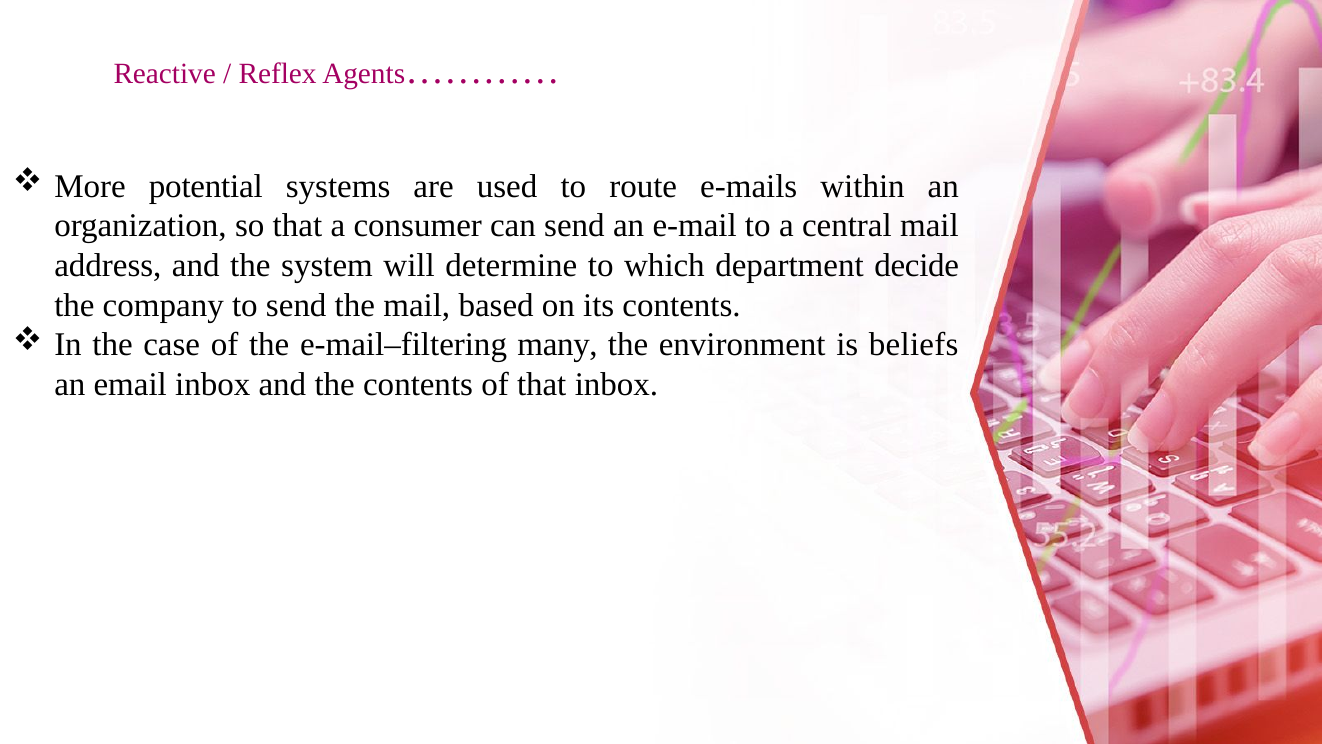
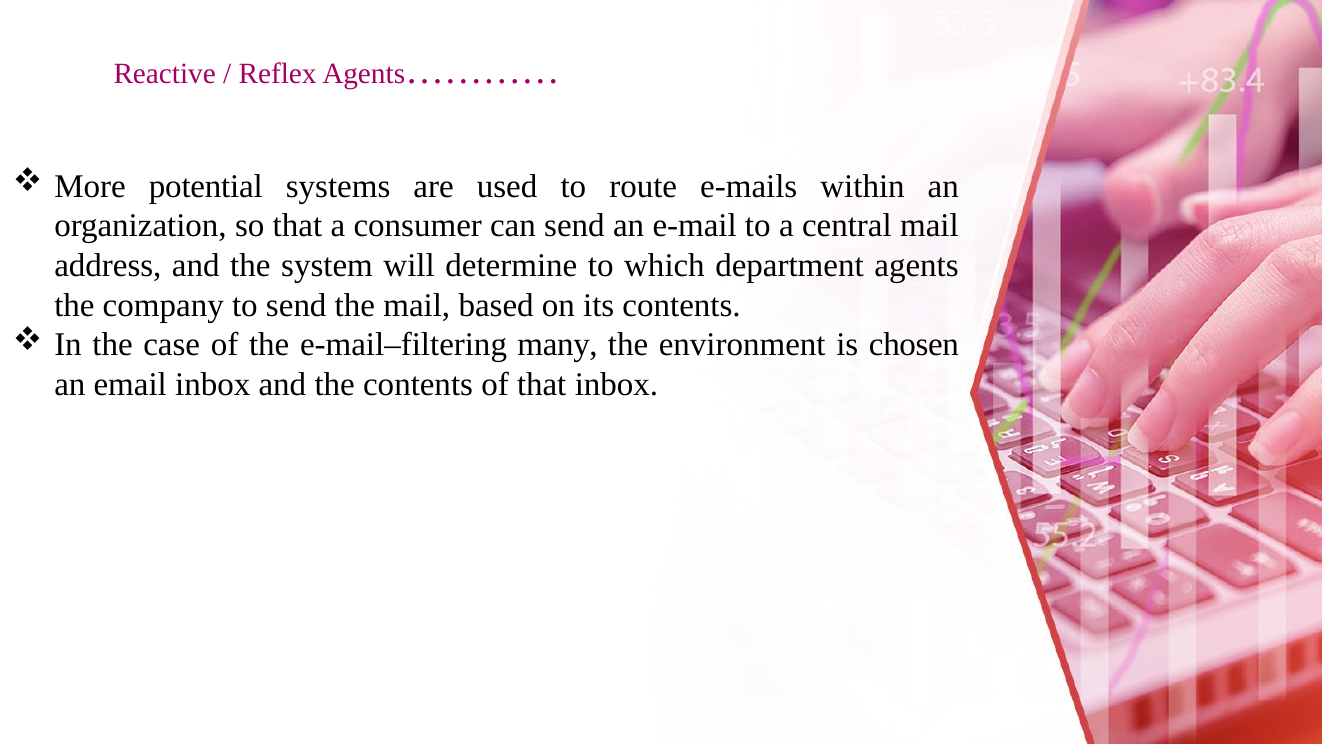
department decide: decide -> agents
beliefs: beliefs -> chosen
